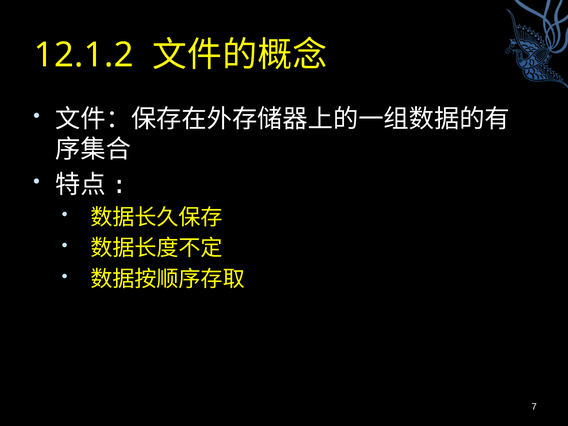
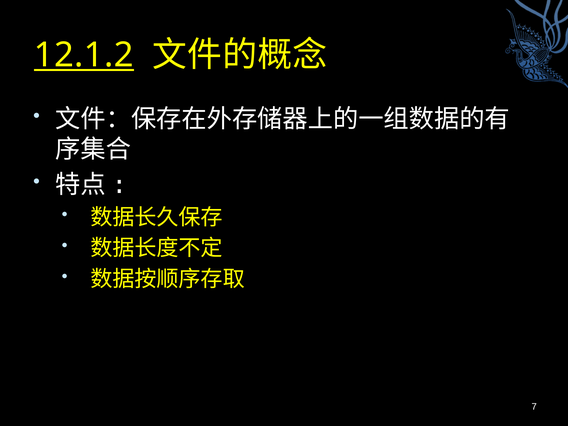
12.1.2 underline: none -> present
